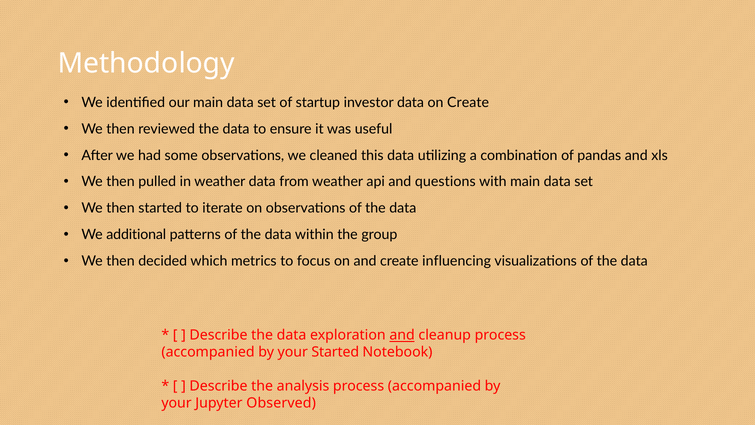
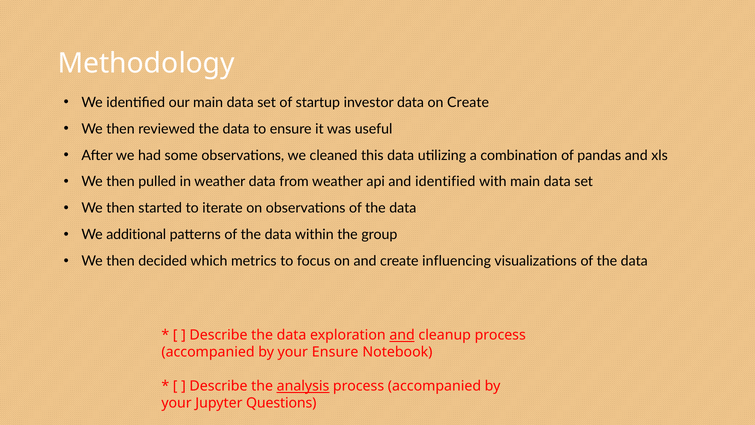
and questions: questions -> identified
your Started: Started -> Ensure
analysis underline: none -> present
Observed: Observed -> Questions
